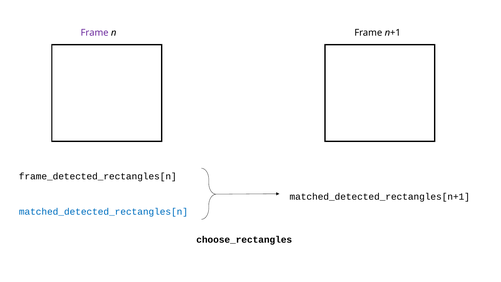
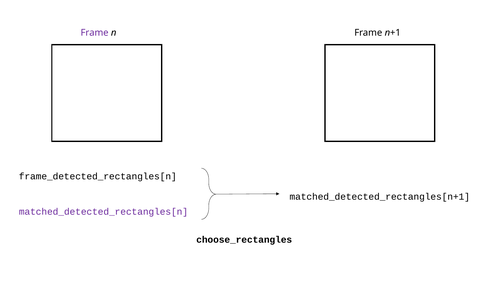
matched_detected_rectangles[n colour: blue -> purple
